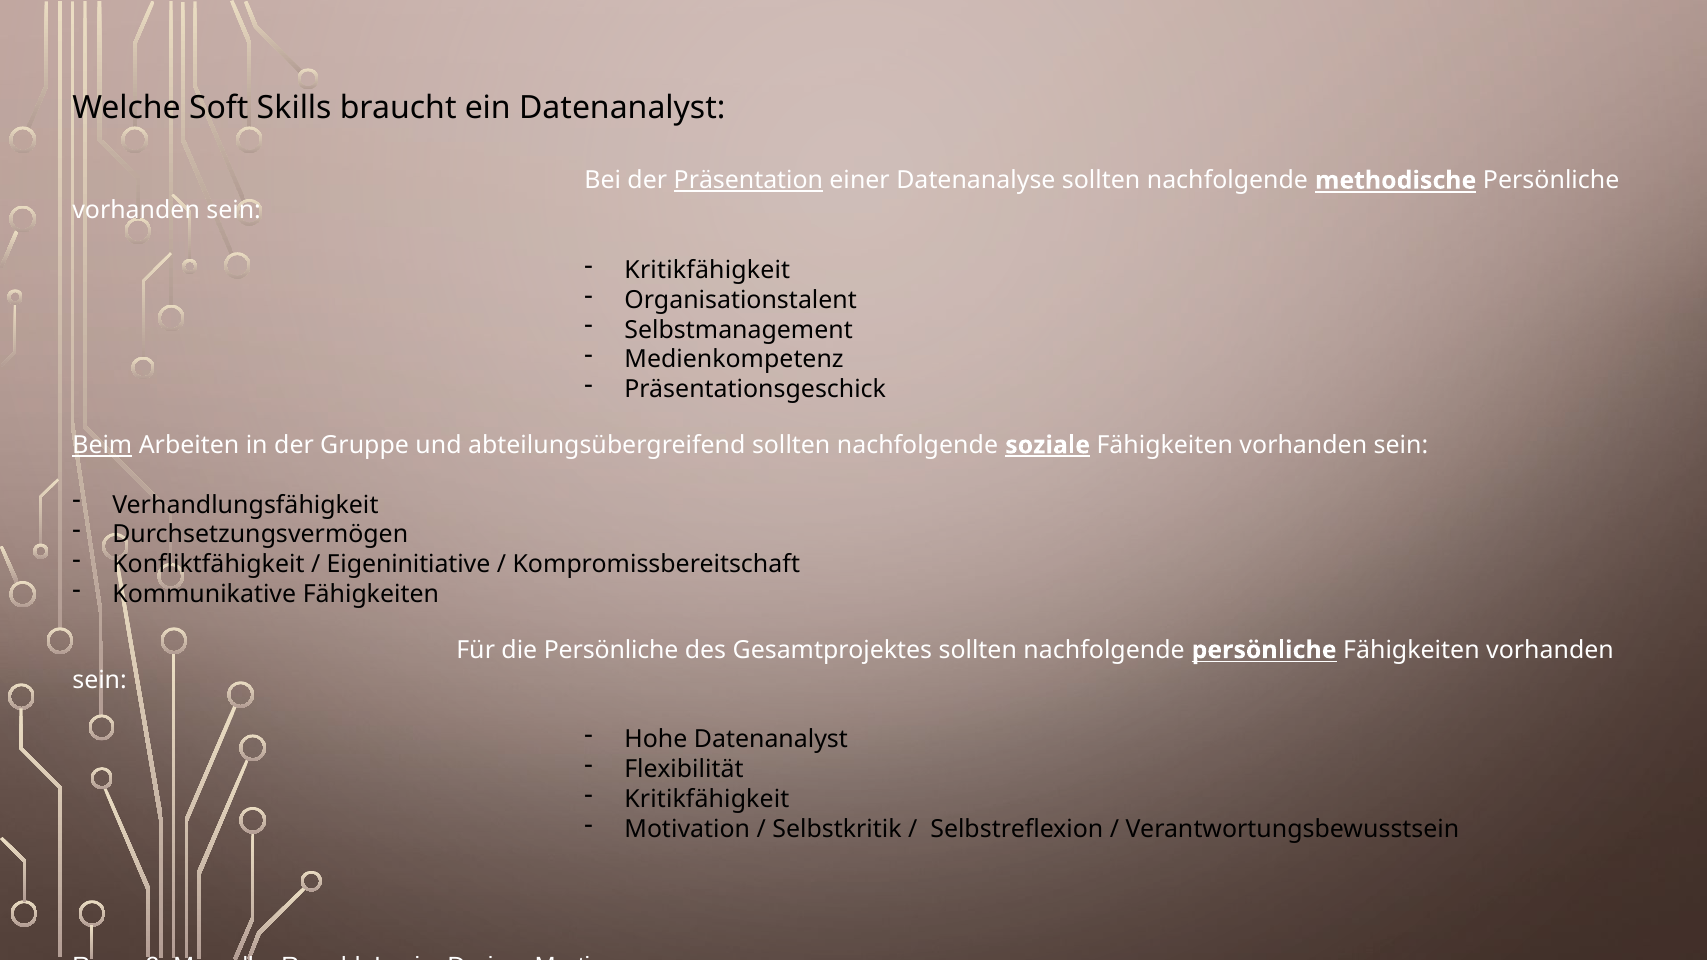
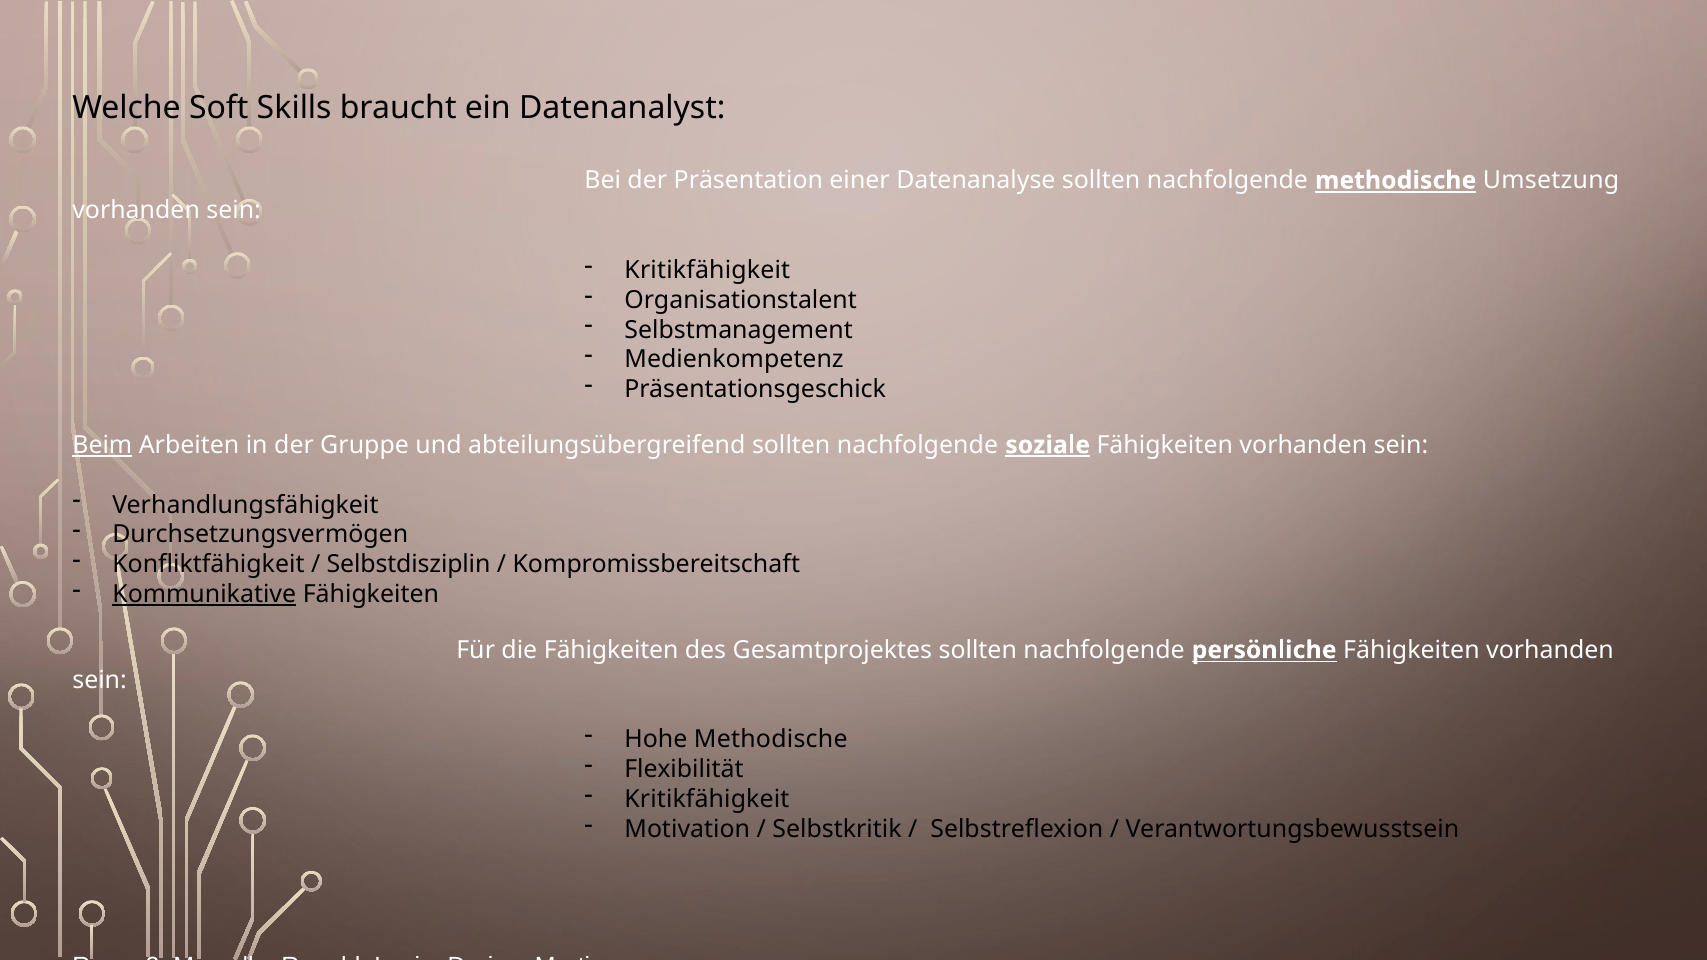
Präsentation underline: present -> none
methodische Persönliche: Persönliche -> Umsetzung
Eigeninitiative: Eigeninitiative -> Selbstdisziplin
Kommunikative underline: none -> present
die Persönliche: Persönliche -> Fähigkeiten
Hohe Datenanalyst: Datenanalyst -> Methodische
